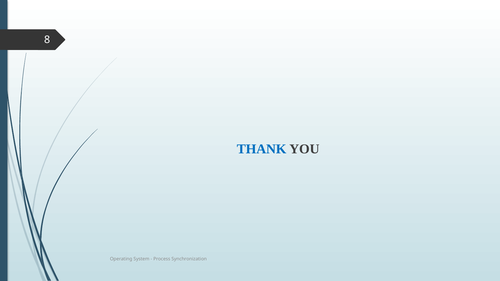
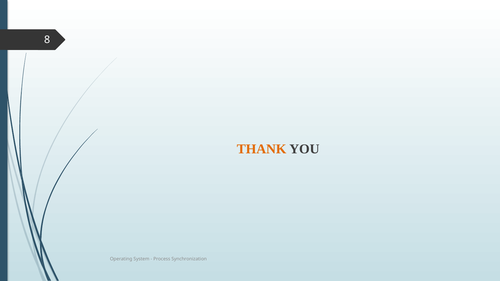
THANK colour: blue -> orange
